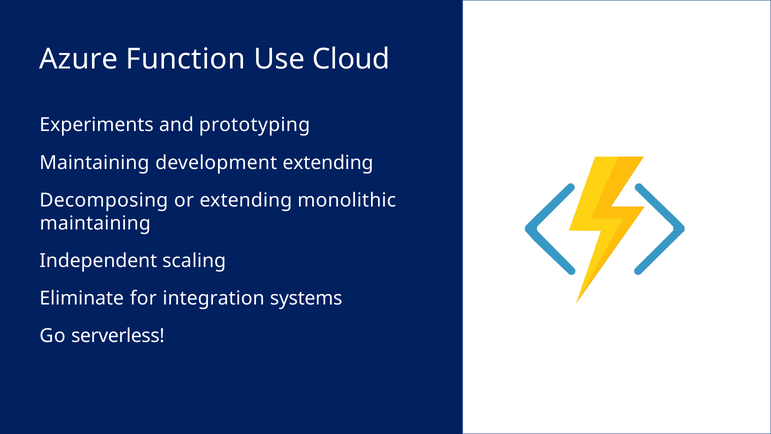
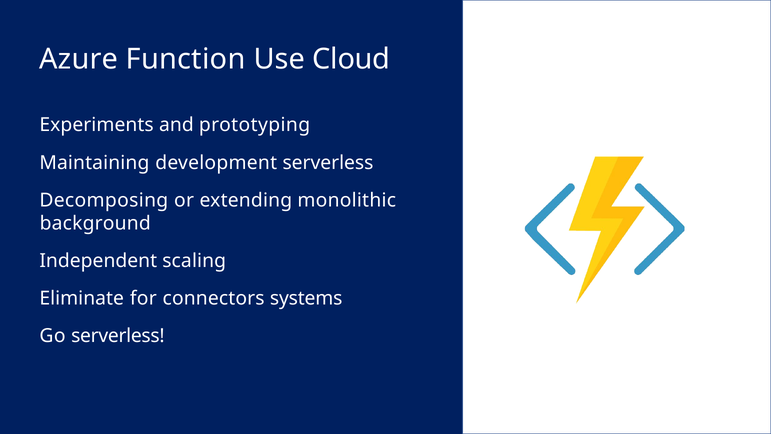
development extending: extending -> serverless
maintaining at (95, 223): maintaining -> background
integration: integration -> connectors
